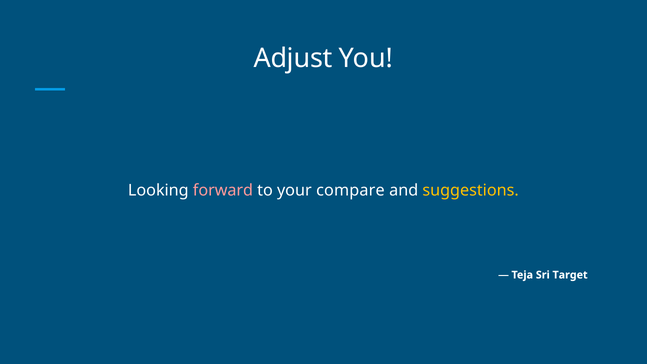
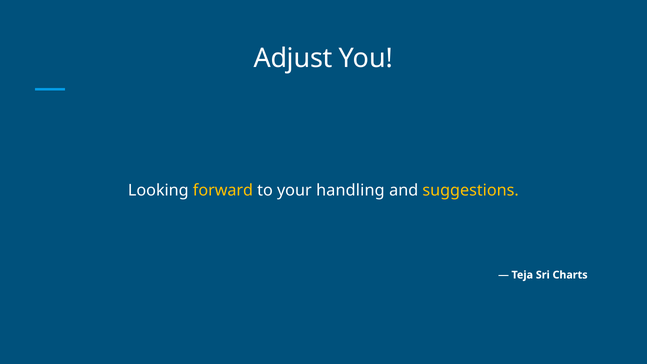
forward colour: pink -> yellow
compare: compare -> handling
Target: Target -> Charts
